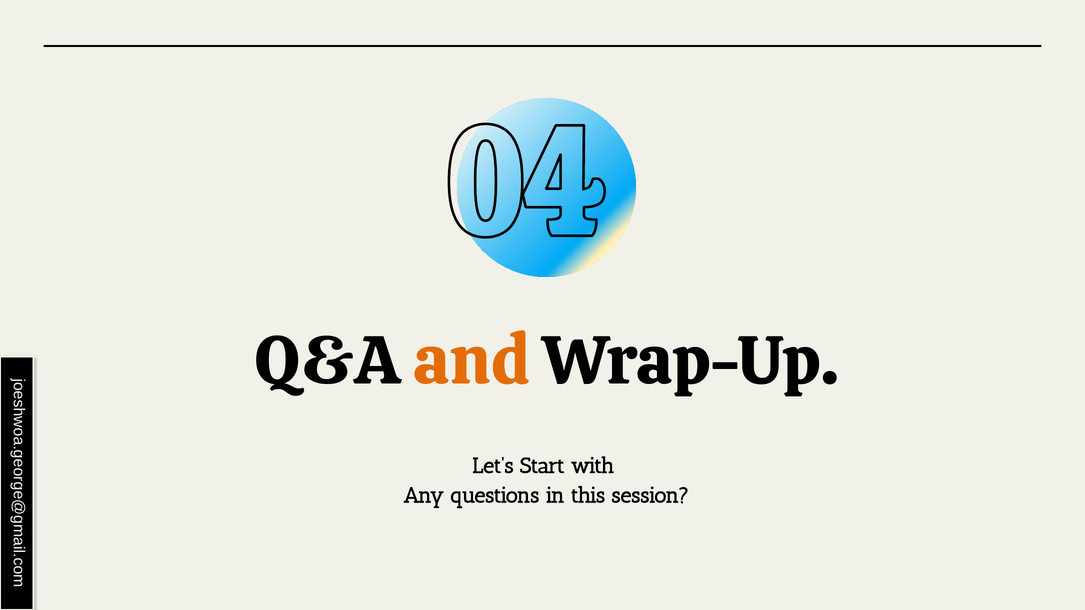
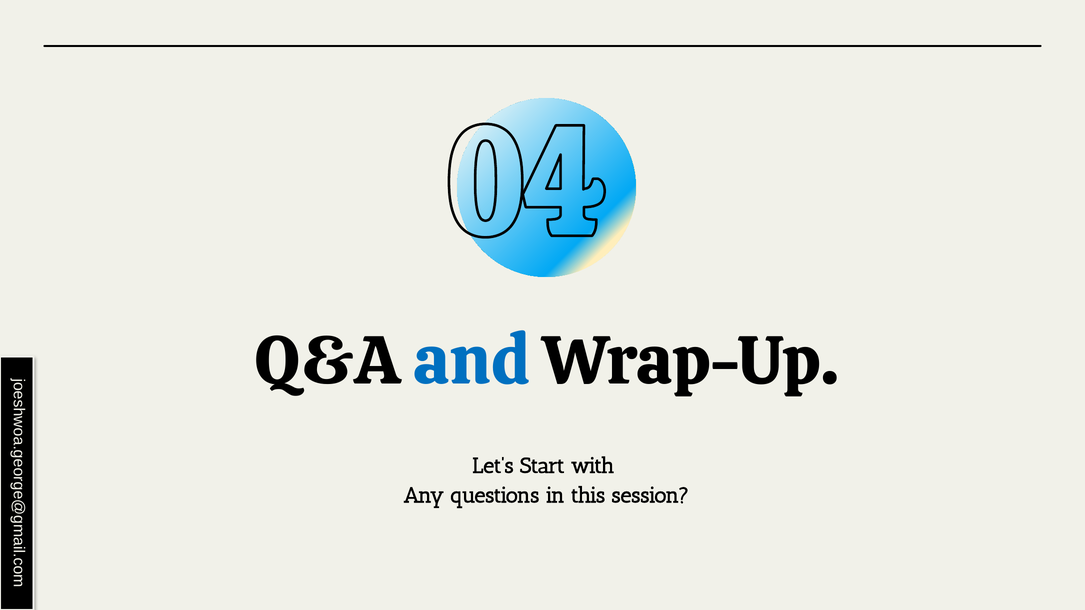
and colour: orange -> blue
